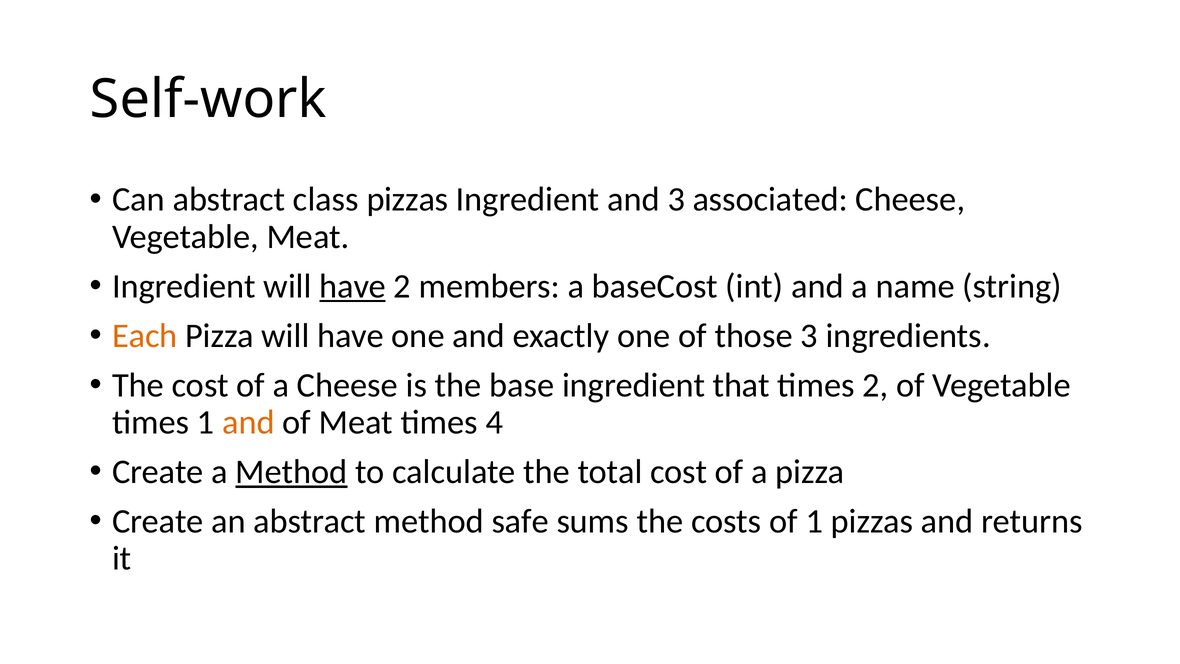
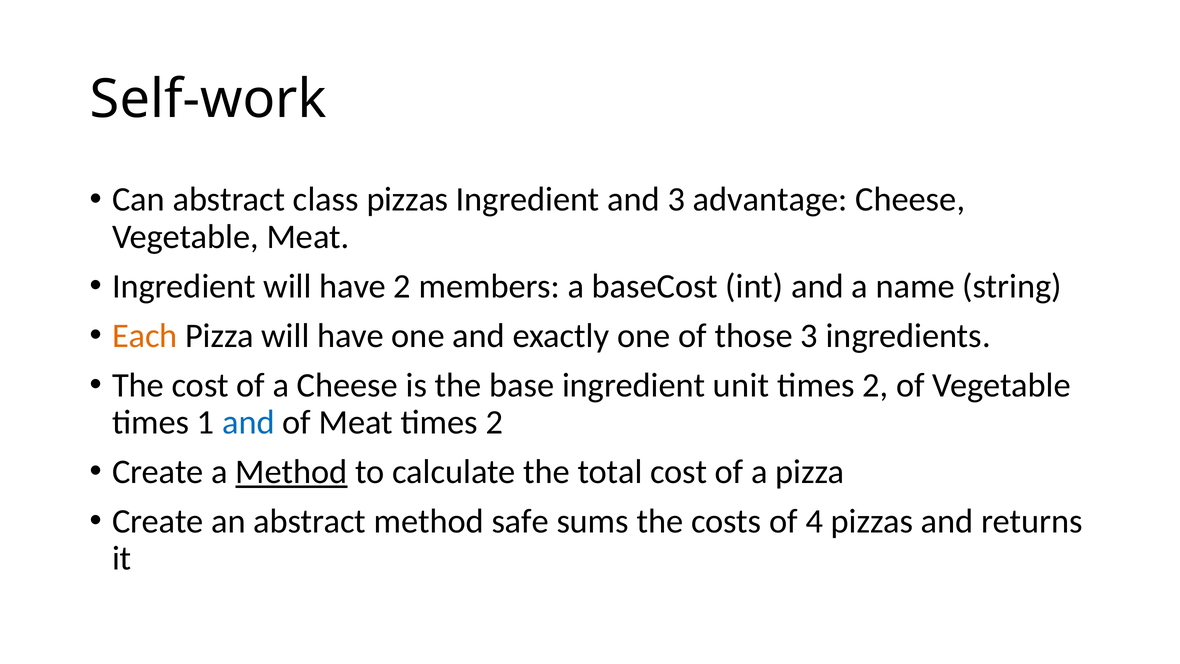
associated: associated -> advantage
have at (353, 286) underline: present -> none
that: that -> unit
and at (248, 422) colour: orange -> blue
Meat times 4: 4 -> 2
of 1: 1 -> 4
